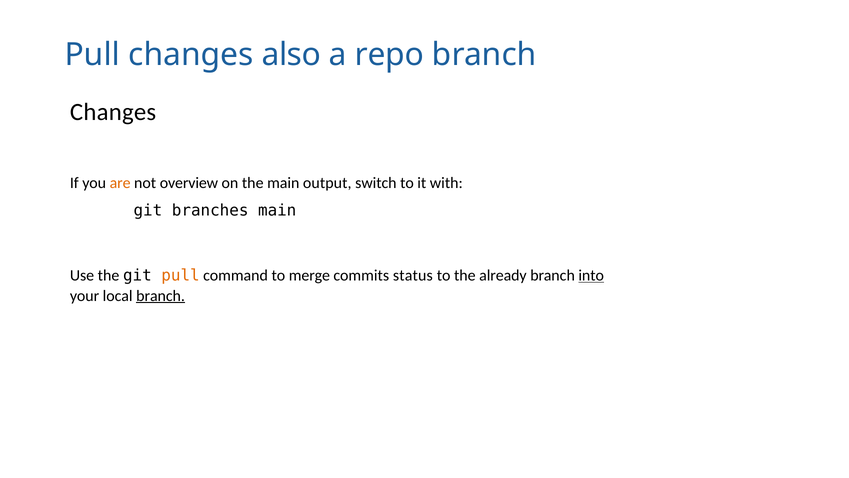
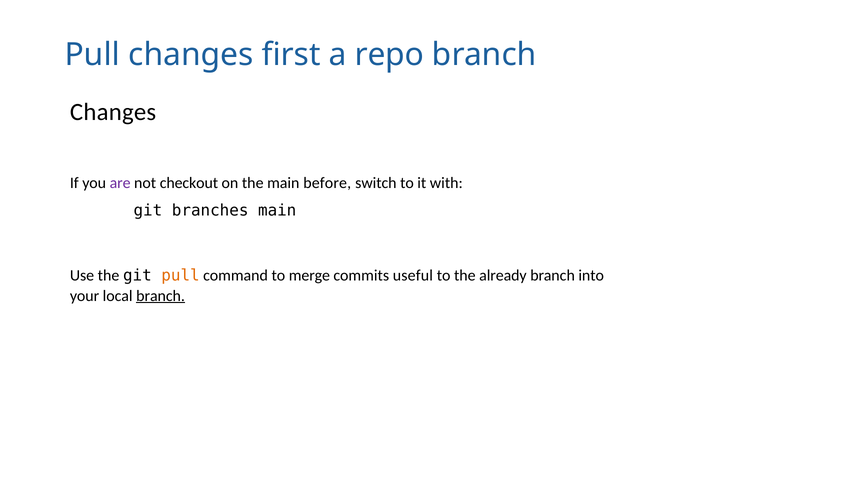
also: also -> first
are colour: orange -> purple
overview: overview -> checkout
output: output -> before
status: status -> useful
into underline: present -> none
